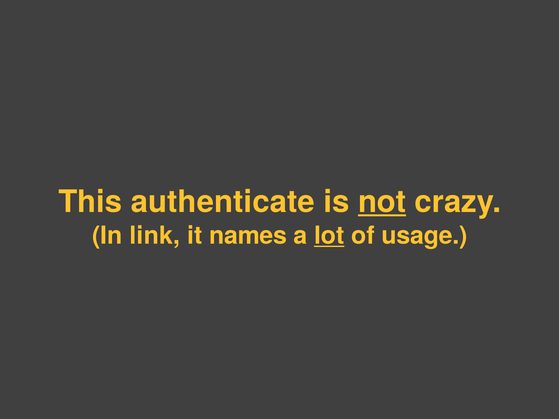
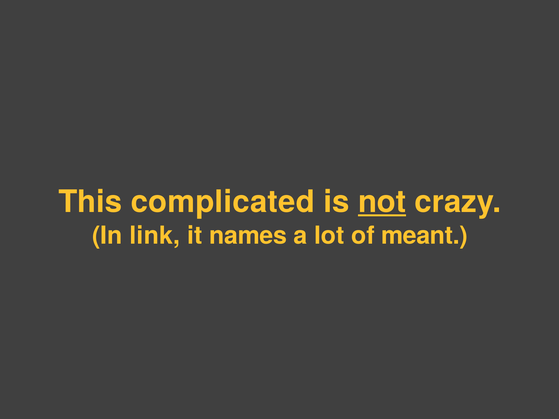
authenticate: authenticate -> complicated
lot underline: present -> none
usage: usage -> meant
